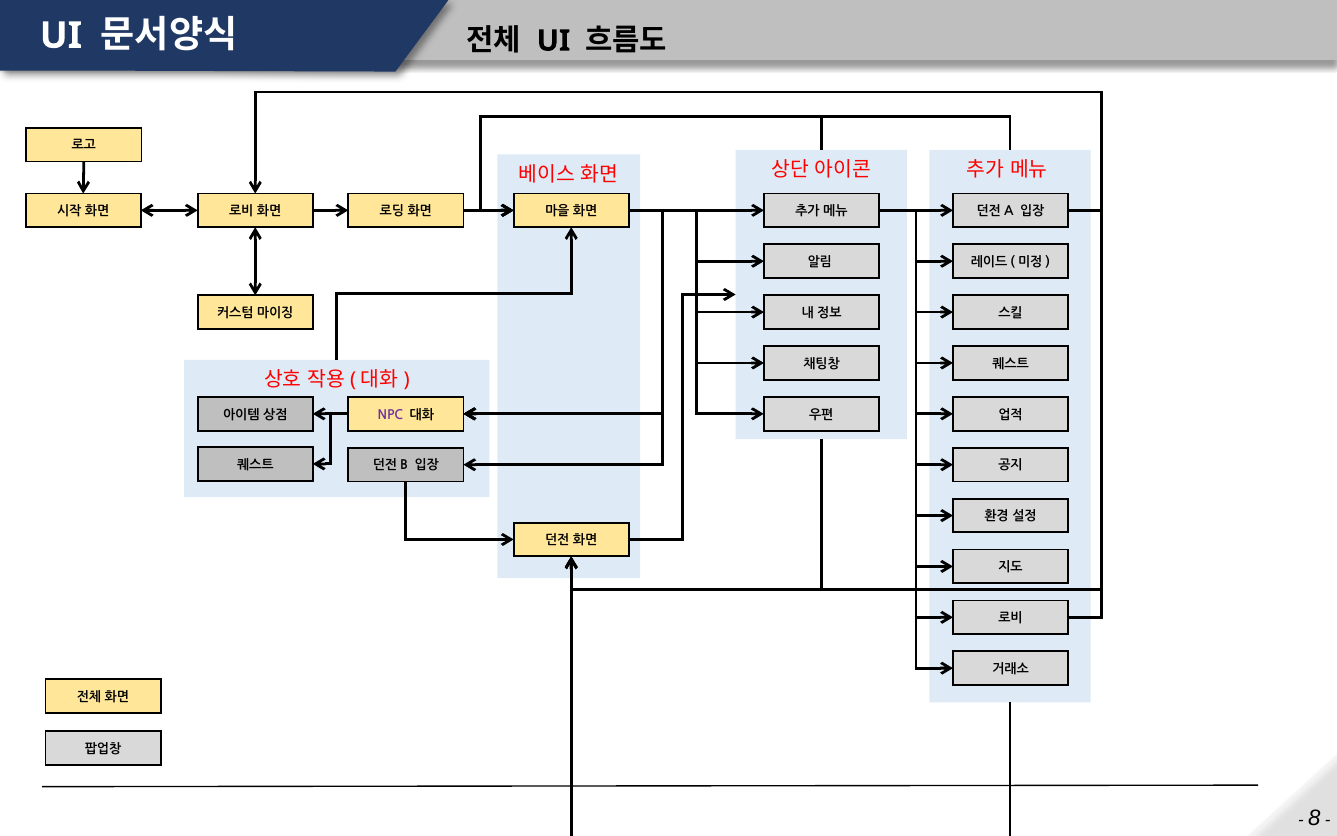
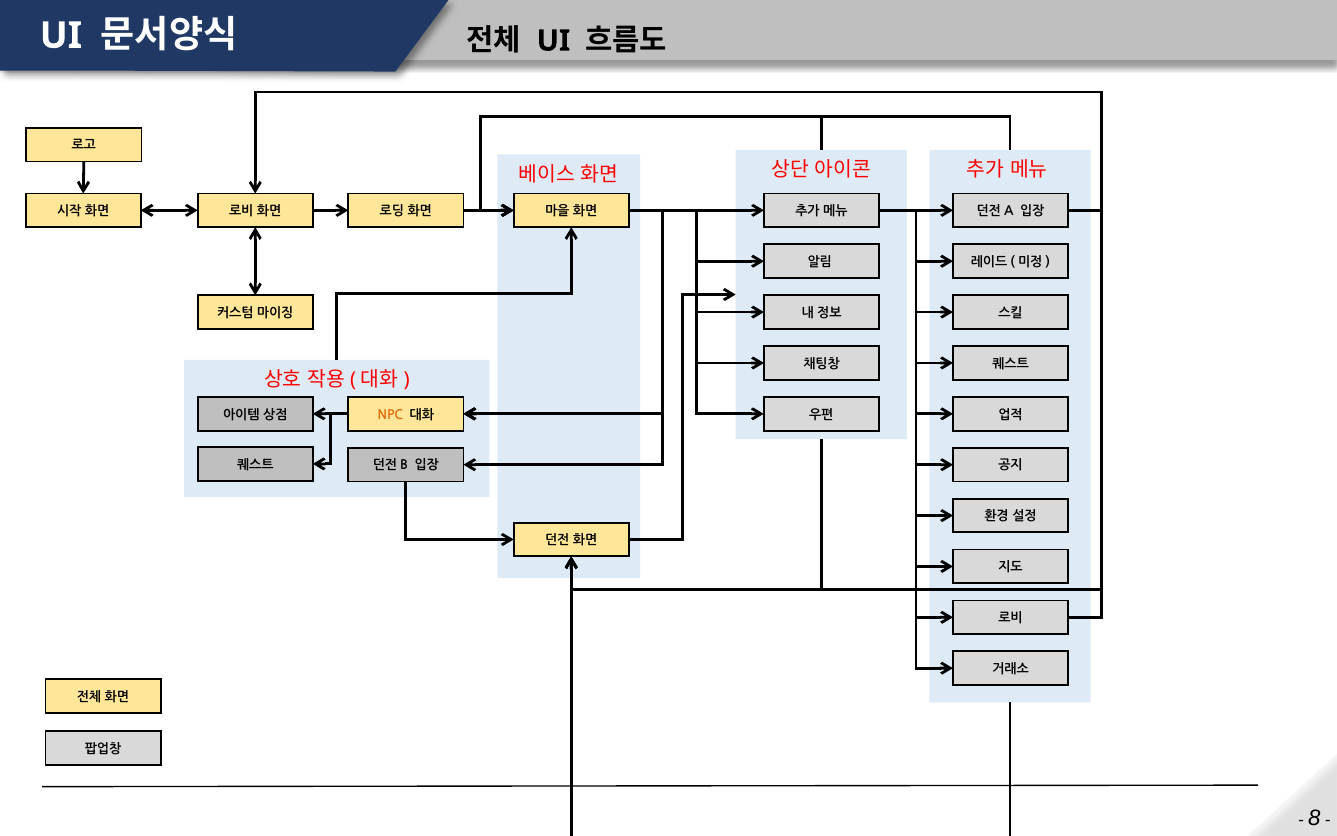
NPC colour: purple -> orange
